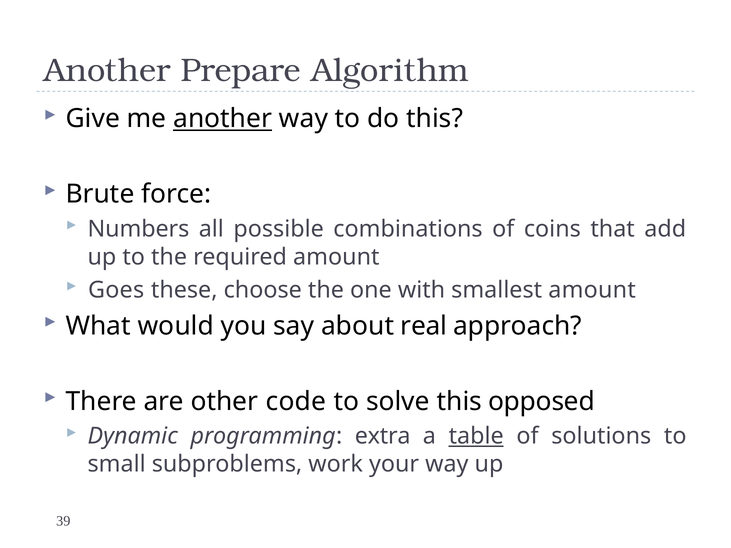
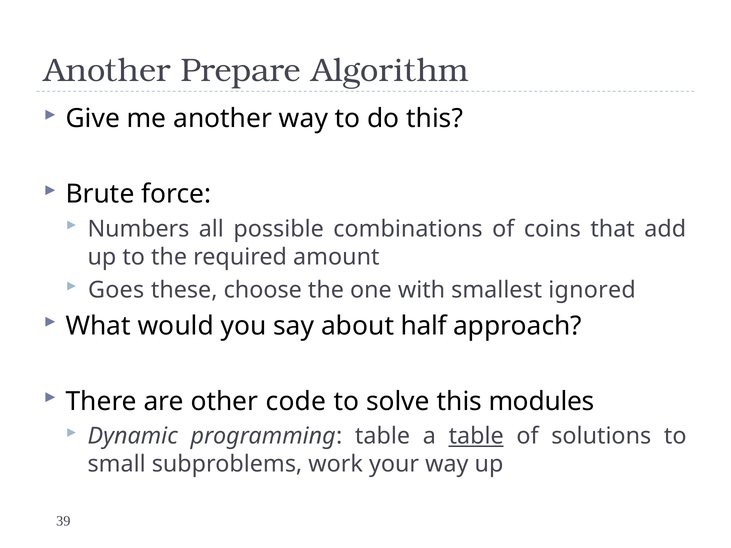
another at (223, 119) underline: present -> none
smallest amount: amount -> ignored
real: real -> half
opposed: opposed -> modules
programming extra: extra -> table
